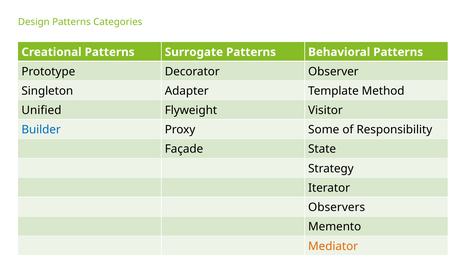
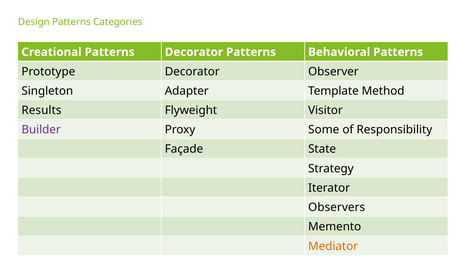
Patterns Surrogate: Surrogate -> Decorator
Unified: Unified -> Results
Builder colour: blue -> purple
